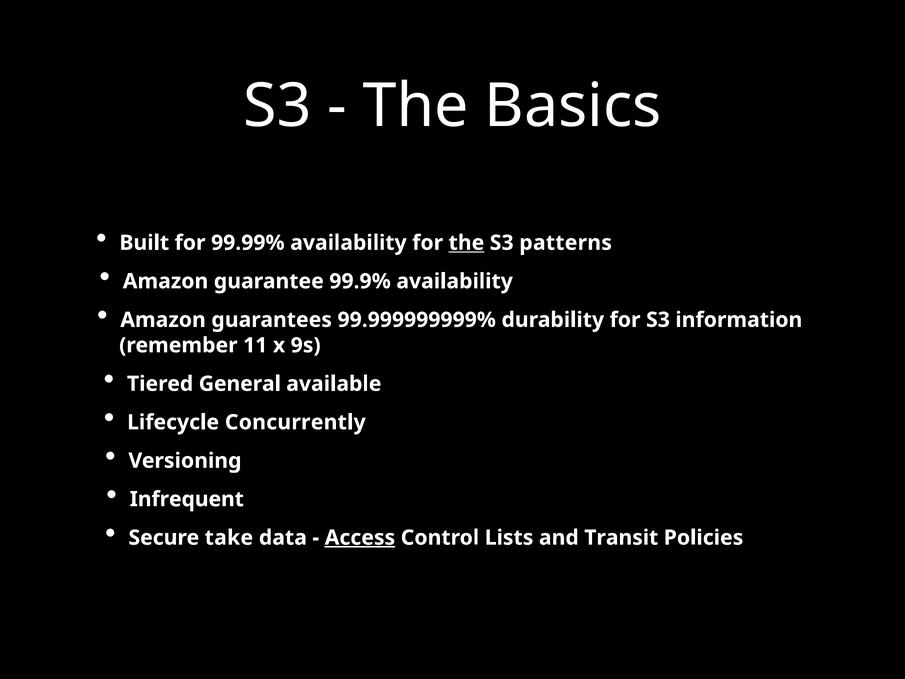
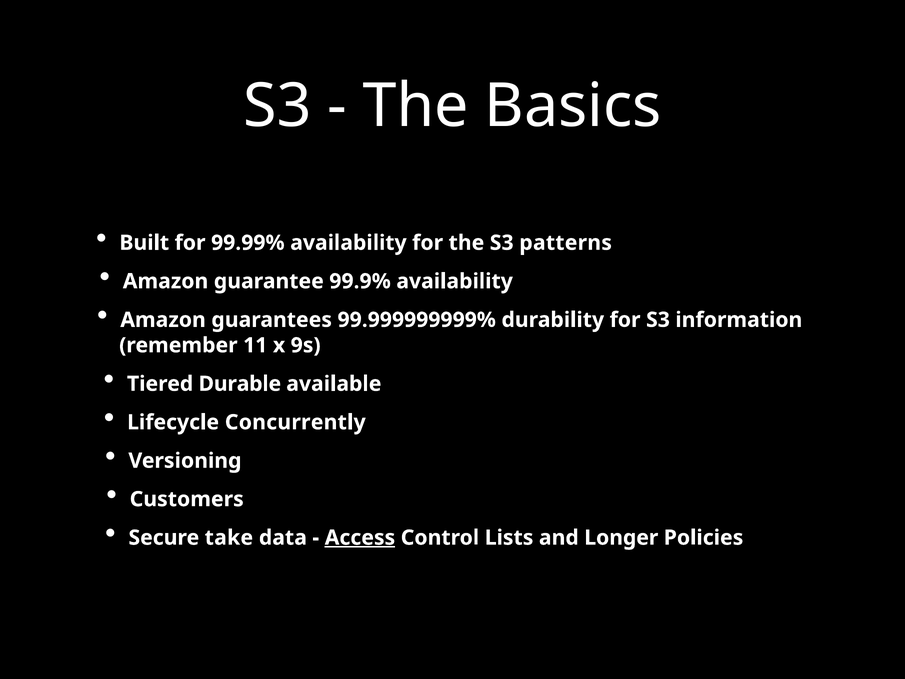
the at (466, 243) underline: present -> none
General: General -> Durable
Infrequent: Infrequent -> Customers
Transit: Transit -> Longer
